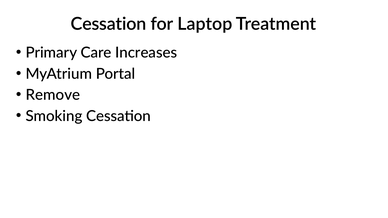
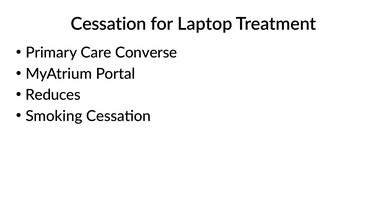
Increases: Increases -> Converse
Remove: Remove -> Reduces
